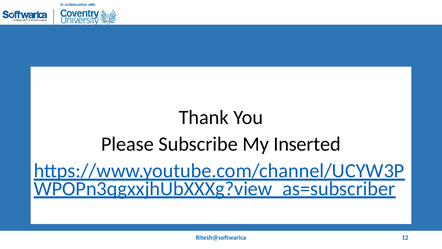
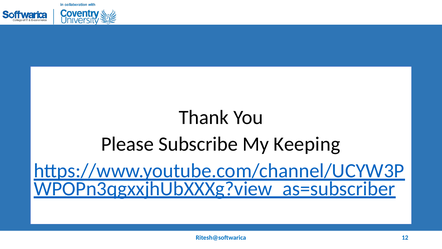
Inserted: Inserted -> Keeping
